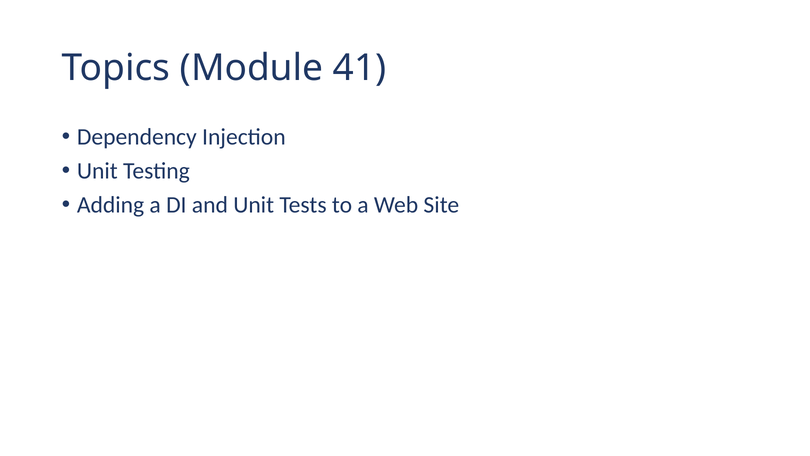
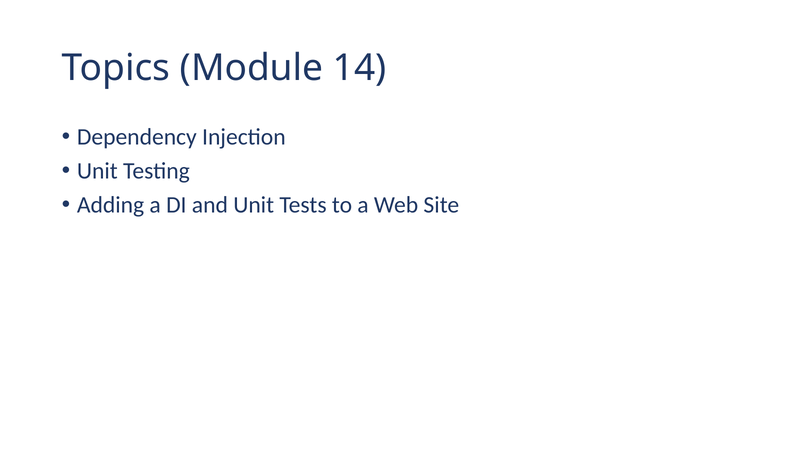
41: 41 -> 14
